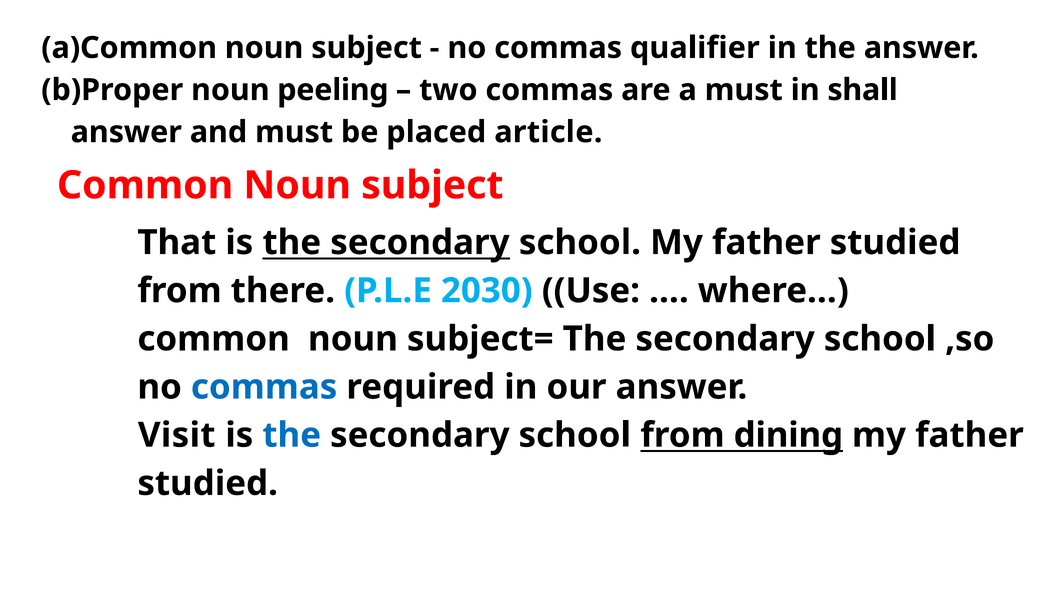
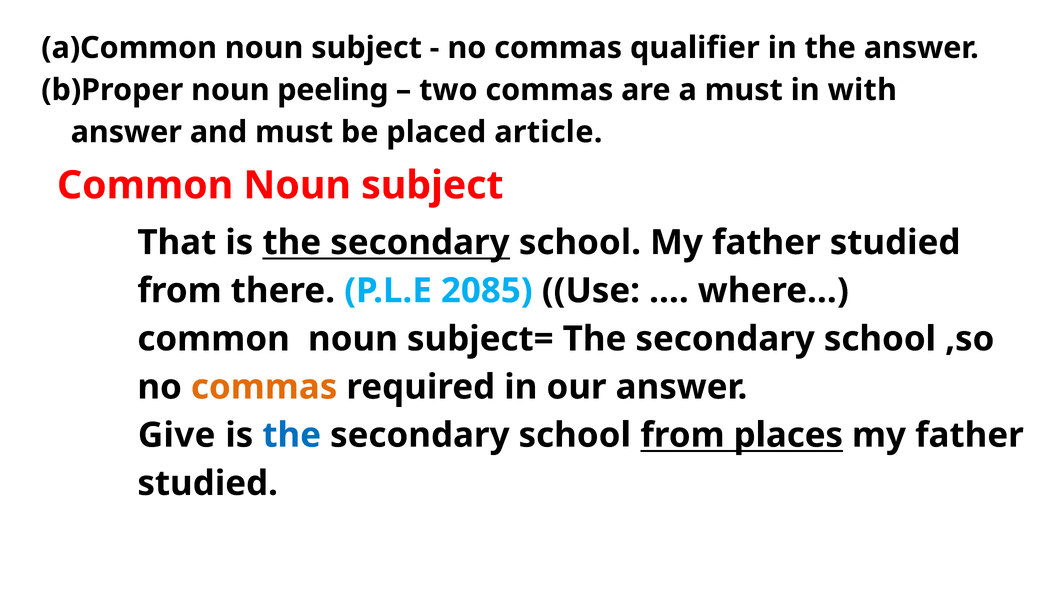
shall: shall -> with
2030: 2030 -> 2085
commas at (264, 387) colour: blue -> orange
Visit: Visit -> Give
dining: dining -> places
